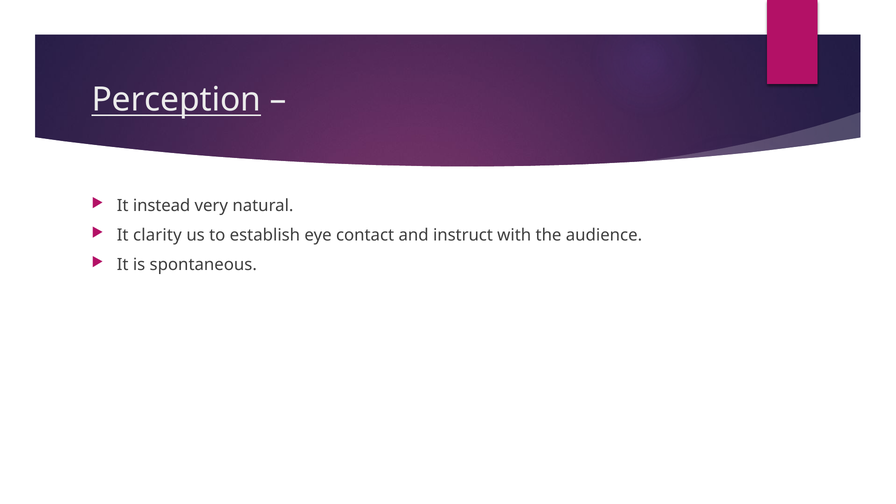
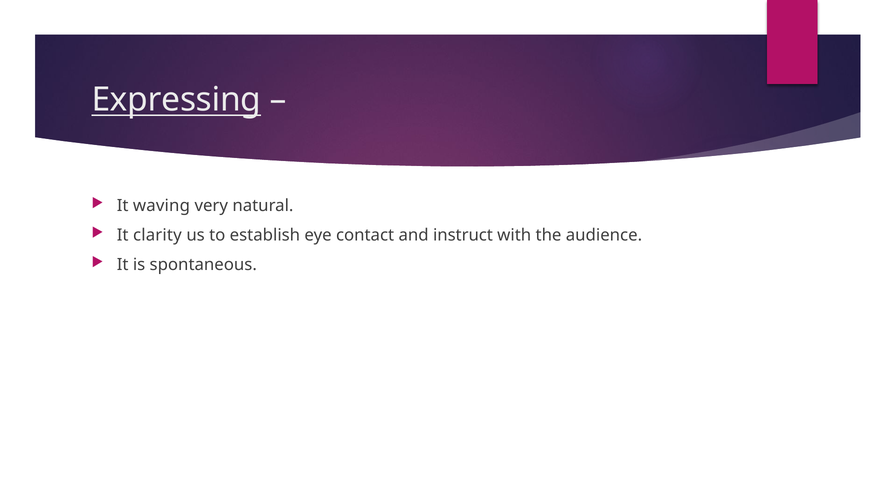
Perception: Perception -> Expressing
instead: instead -> waving
